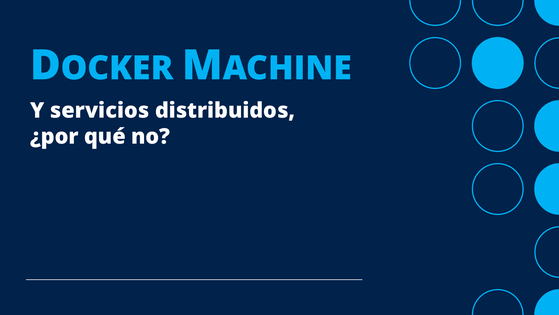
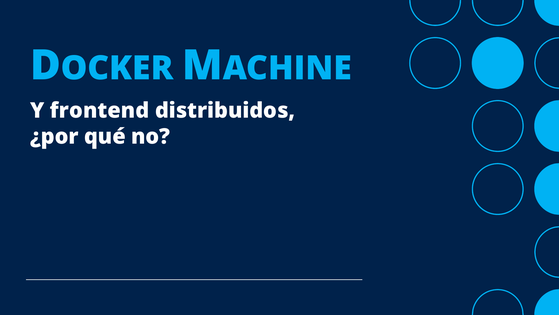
servicios: servicios -> frontend
